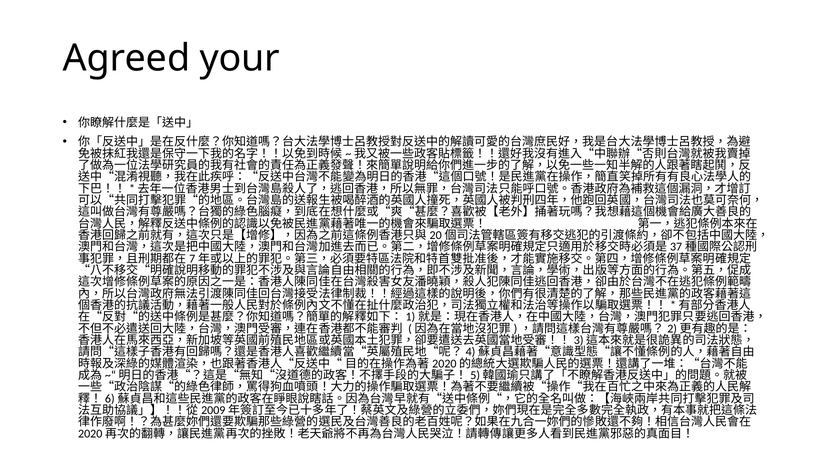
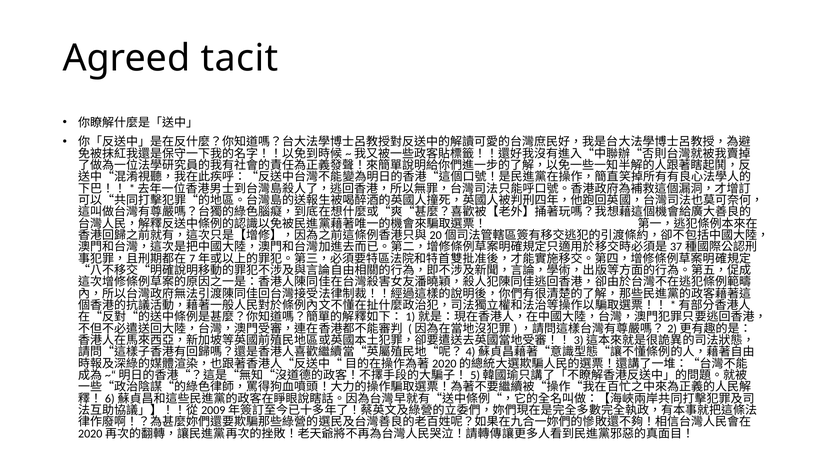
your: your -> tacit
